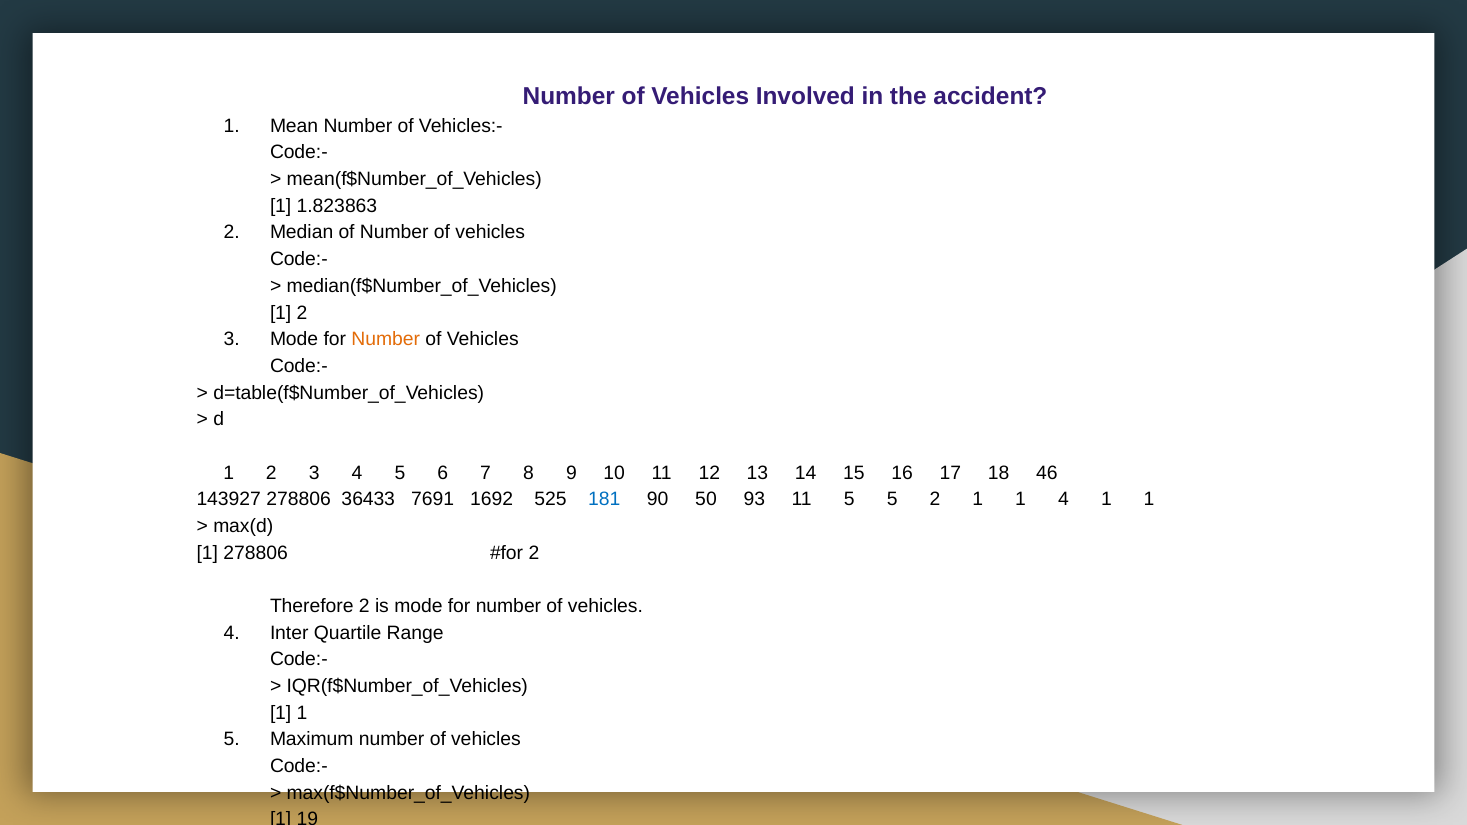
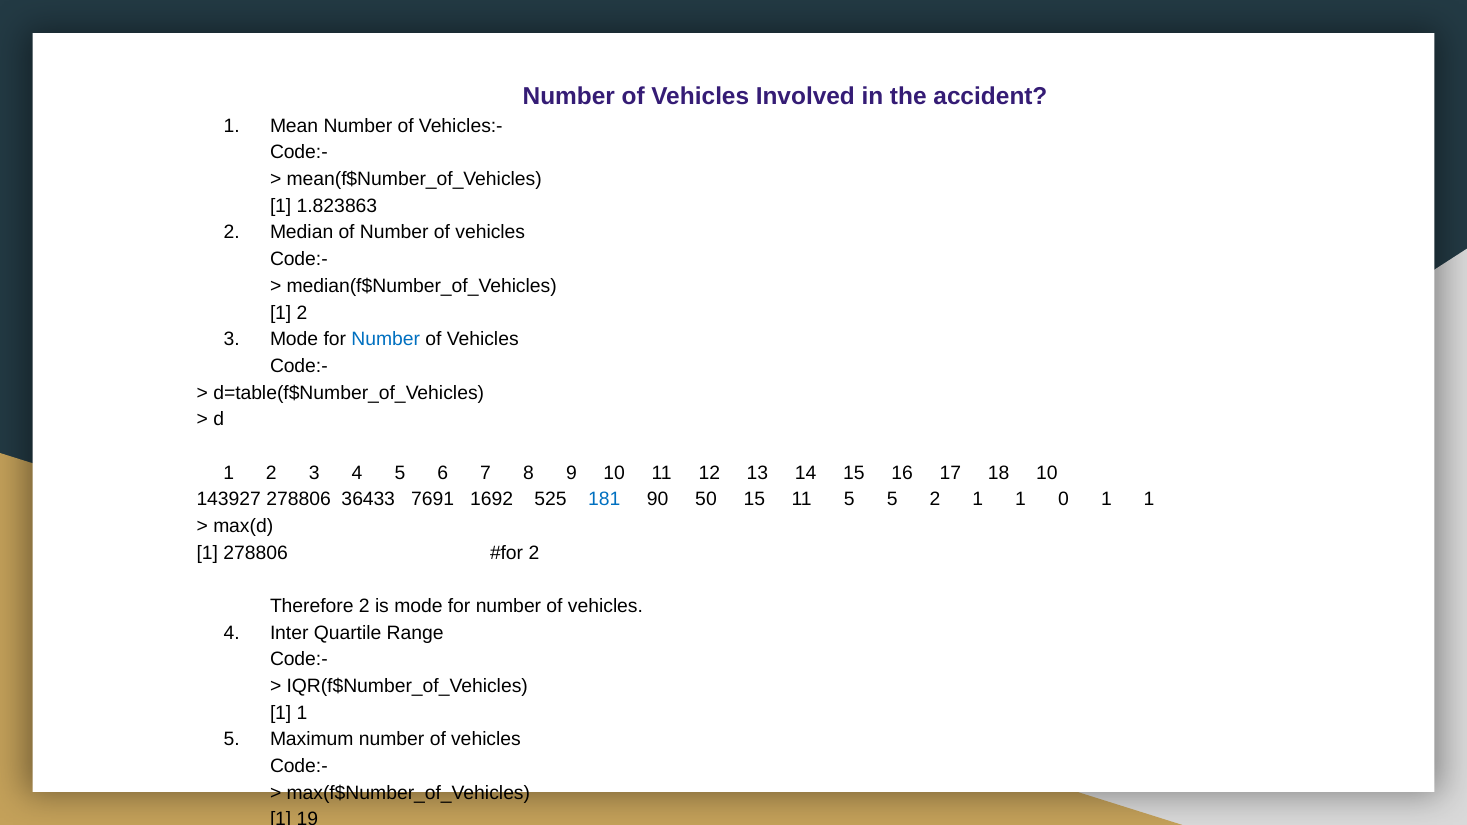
Number at (386, 339) colour: orange -> blue
18 46: 46 -> 10
50 93: 93 -> 15
1 4: 4 -> 0
